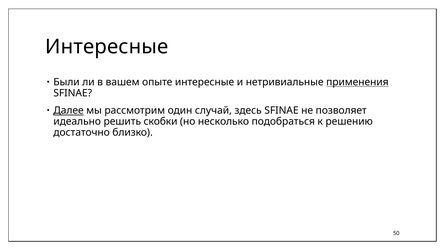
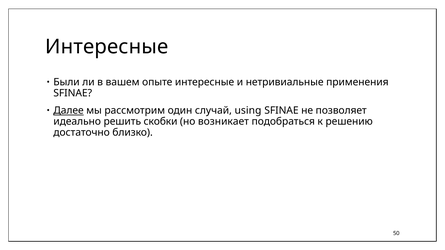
применения underline: present -> none
здесь: здесь -> using
несколько: несколько -> возникает
